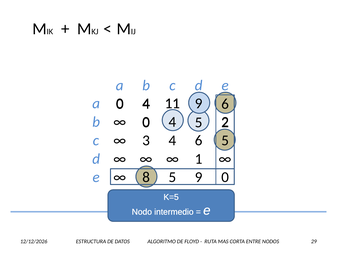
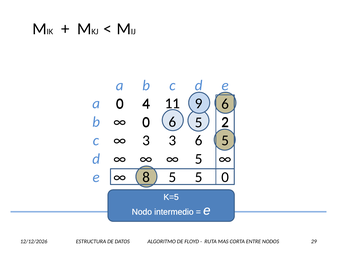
4 at (172, 122): 4 -> 6
3 4: 4 -> 3
1 at (199, 159): 1 -> 5
5 9: 9 -> 5
